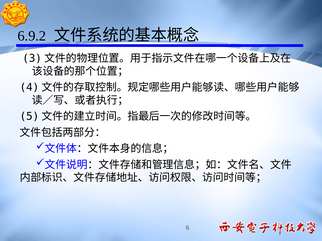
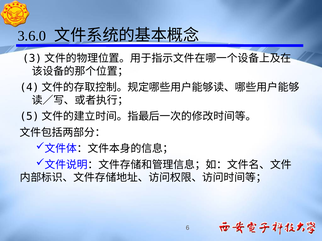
6.9.2: 6.9.2 -> 3.6.0
